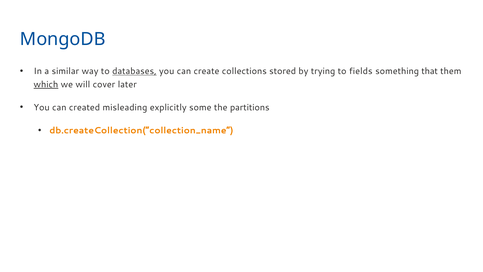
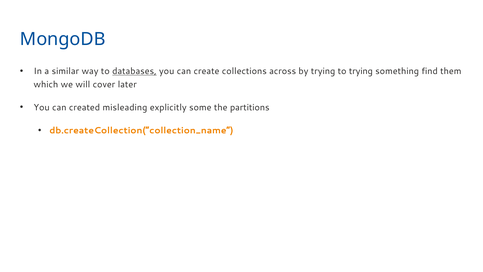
stored: stored -> across
to fields: fields -> trying
that: that -> find
which underline: present -> none
